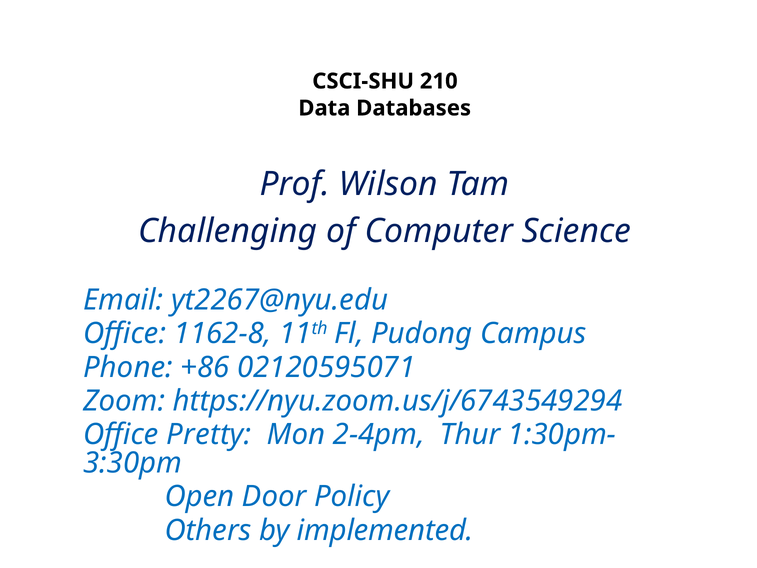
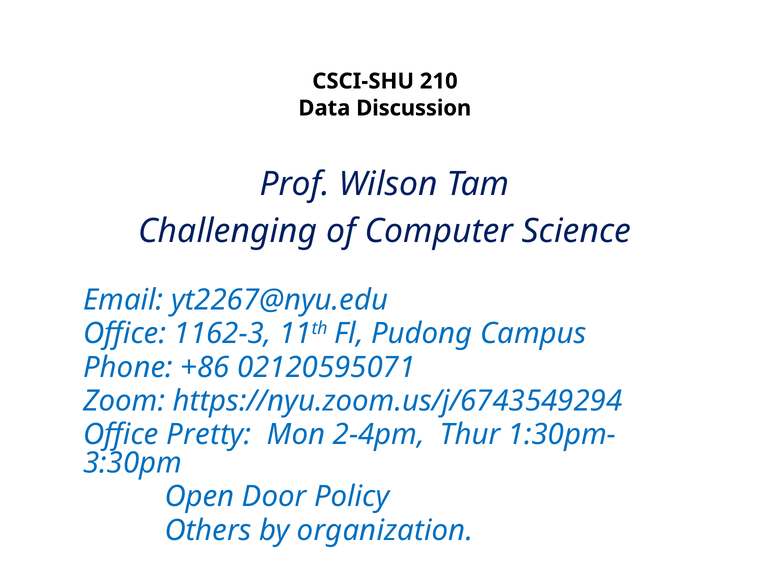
Databases: Databases -> Discussion
1162-8: 1162-8 -> 1162-3
implemented: implemented -> organization
